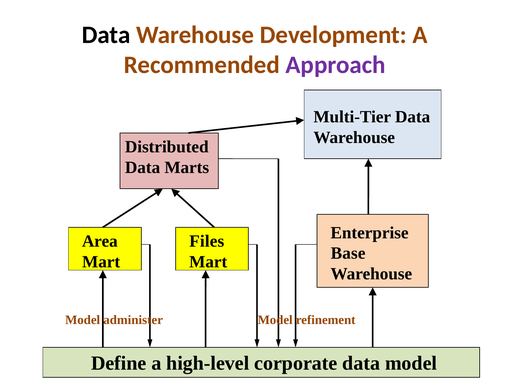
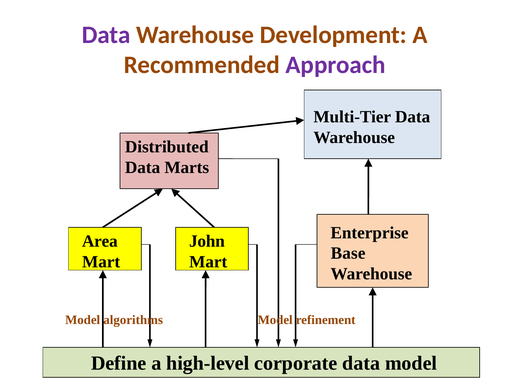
Data at (106, 35) colour: black -> purple
Files: Files -> John
administer: administer -> algorithms
